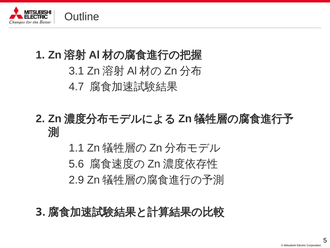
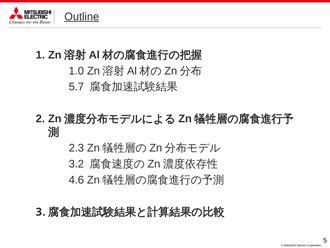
Outline underline: none -> present
3.1: 3.1 -> 1.0
4.7: 4.7 -> 5.7
1.1: 1.1 -> 2.3
5.6: 5.6 -> 3.2
2.9: 2.9 -> 4.6
